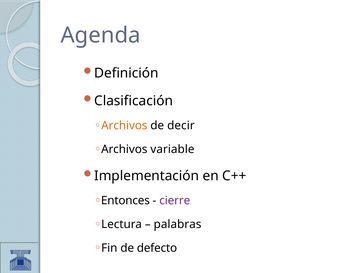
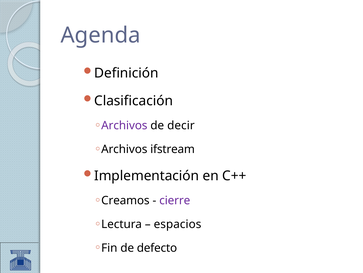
Archivos at (124, 125) colour: orange -> purple
variable: variable -> ifstream
Entonces: Entonces -> Creamos
palabras: palabras -> espacios
